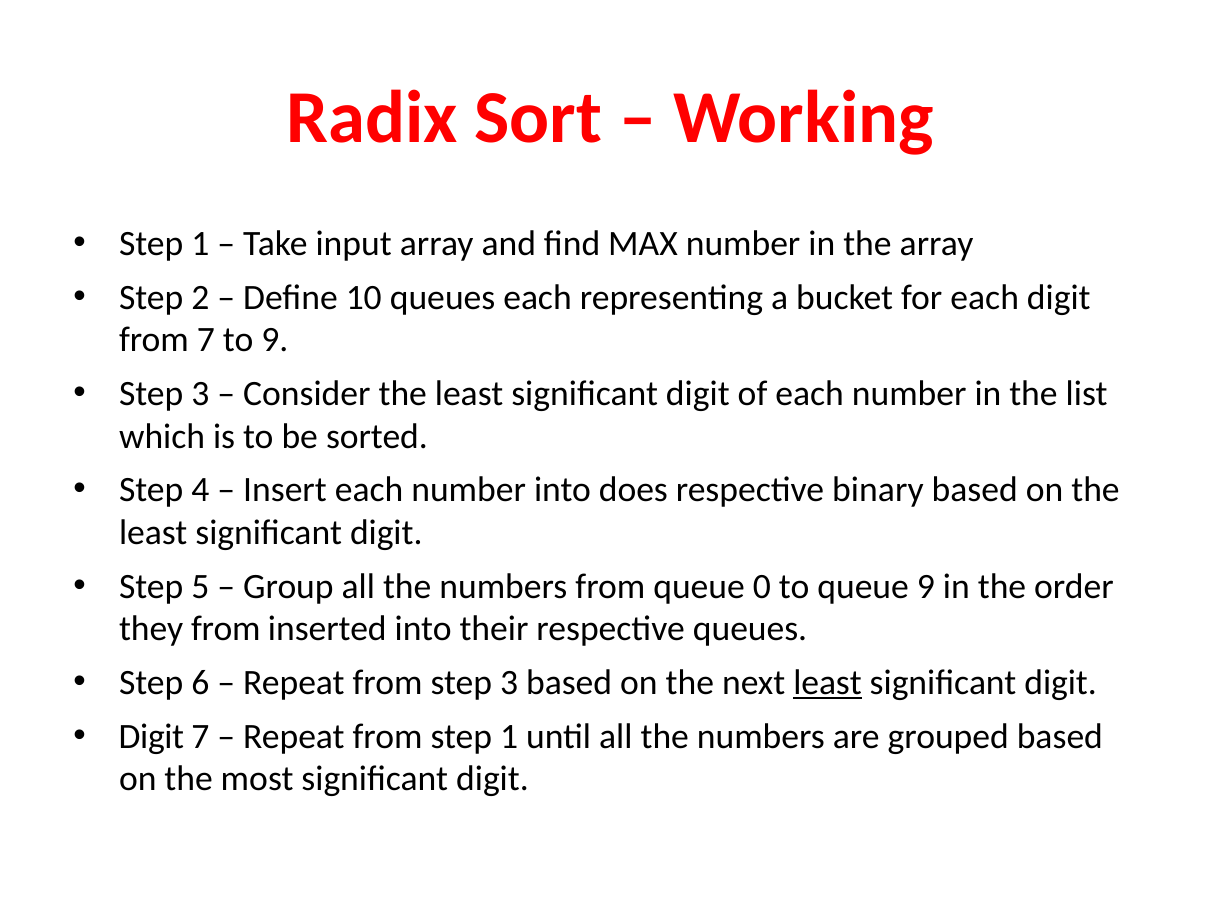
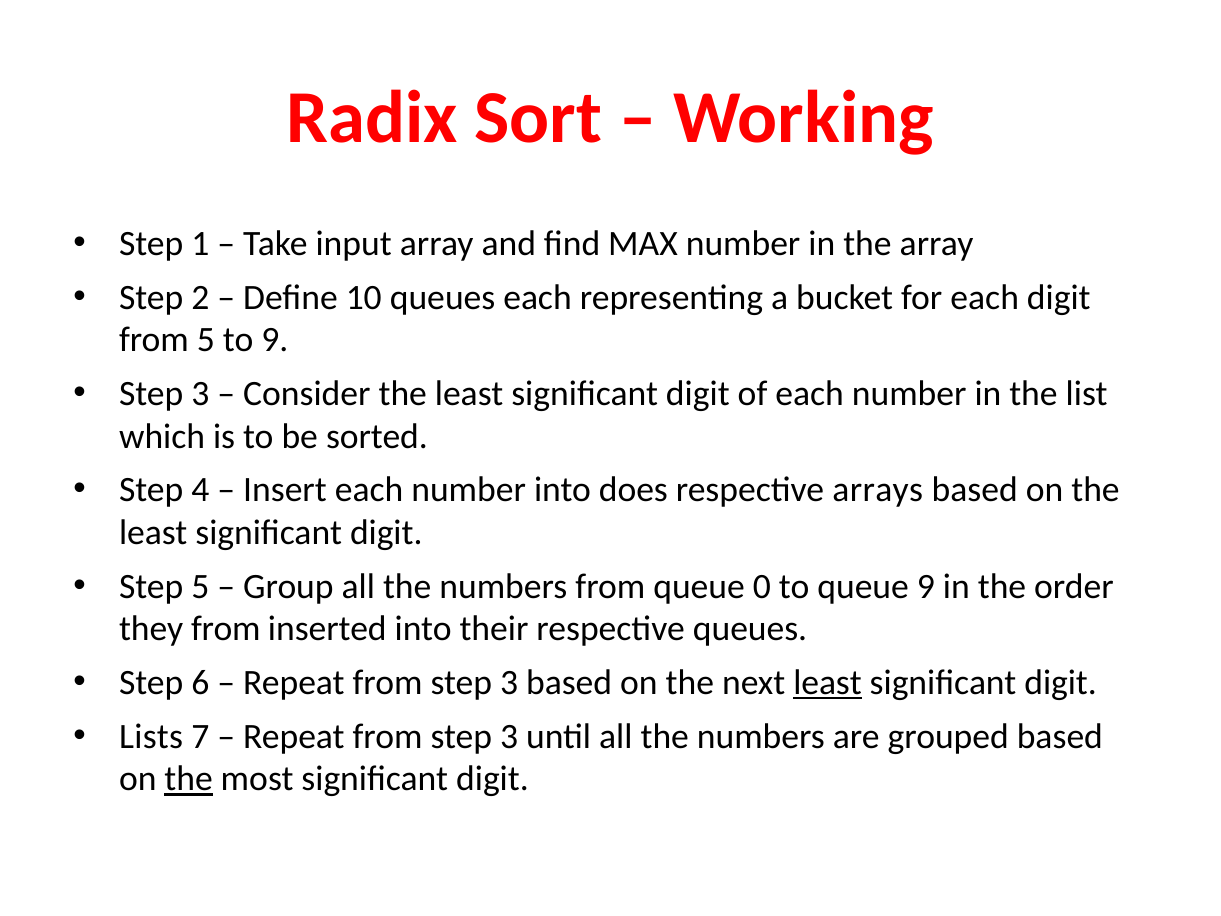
from 7: 7 -> 5
binary: binary -> arrays
Digit at (151, 736): Digit -> Lists
1 at (509, 736): 1 -> 3
the at (189, 779) underline: none -> present
